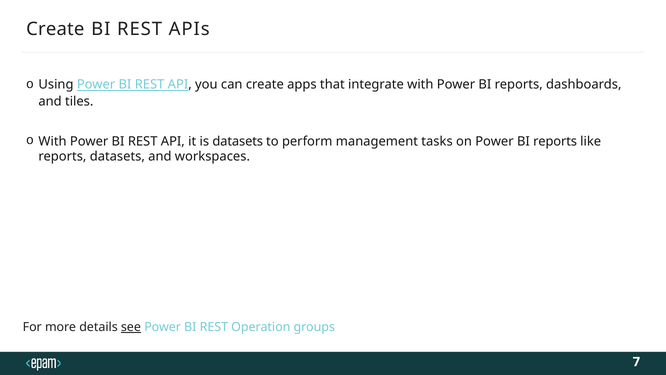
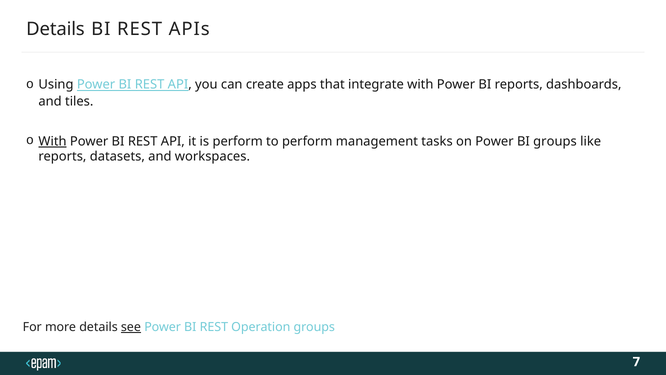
Create at (55, 29): Create -> Details
With at (53, 141) underline: none -> present
is datasets: datasets -> perform
on Power BI reports: reports -> groups
